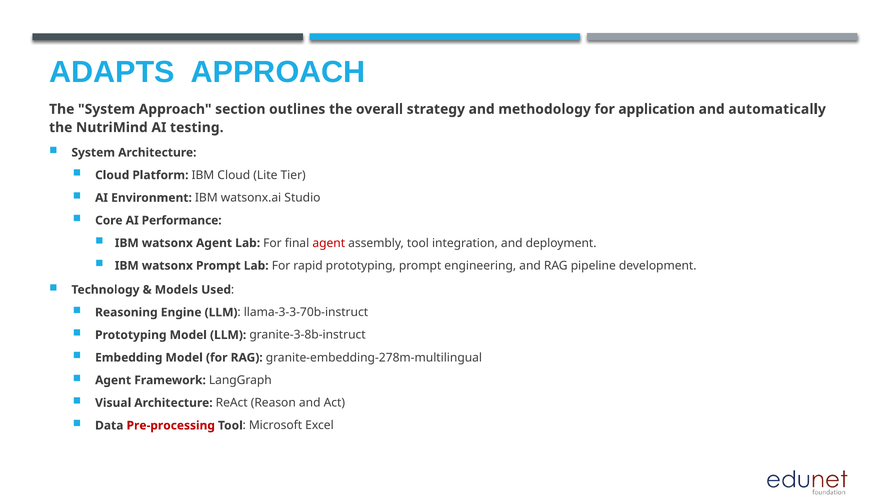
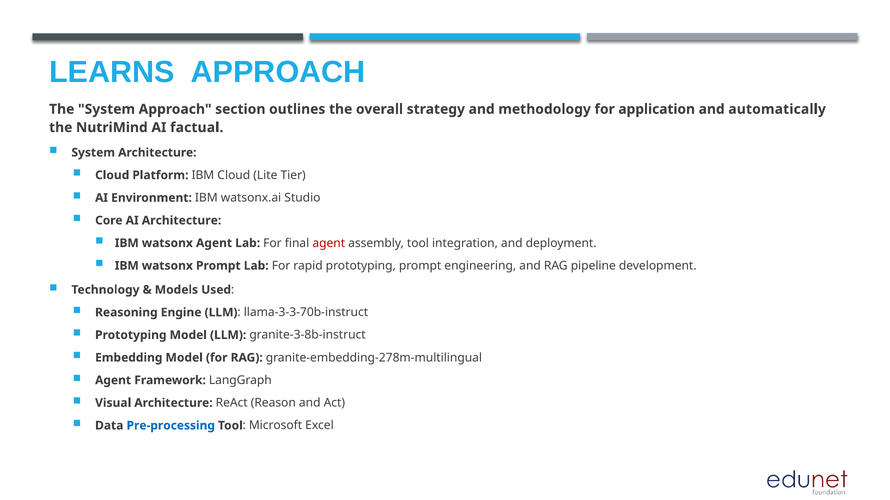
ADAPTS: ADAPTS -> LEARNS
testing: testing -> factual
AI Performance: Performance -> Architecture
Pre-processing colour: red -> blue
